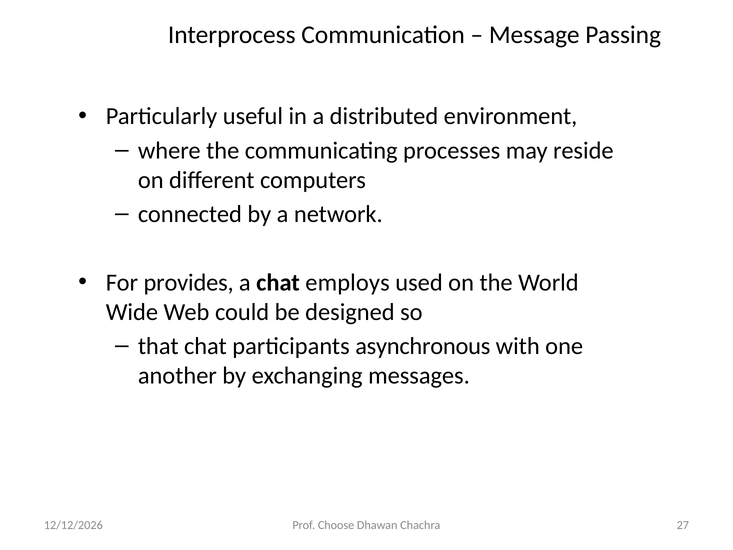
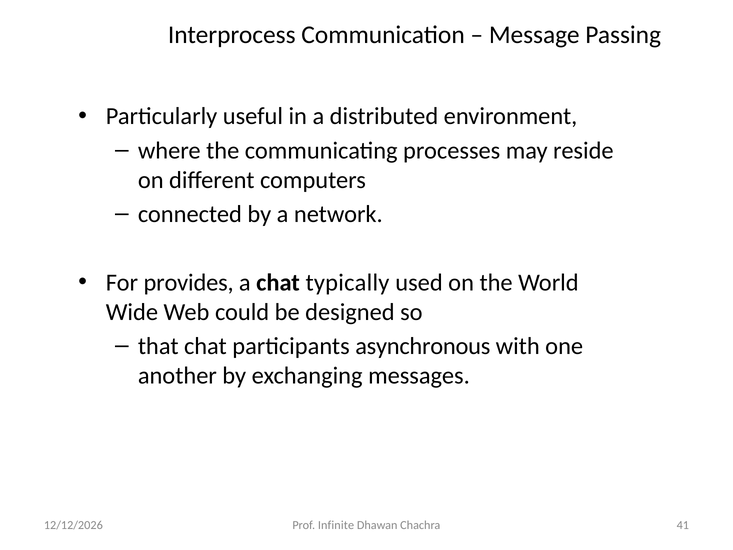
employs: employs -> typically
Choose: Choose -> Infinite
27: 27 -> 41
